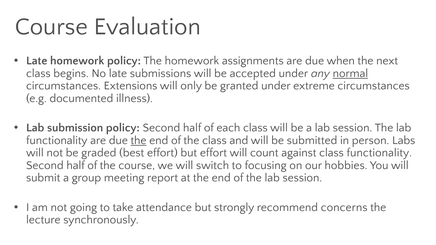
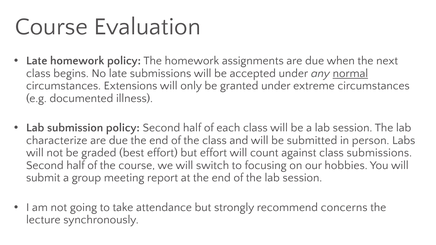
functionality at (57, 140): functionality -> characterize
the at (138, 140) underline: present -> none
class functionality: functionality -> submissions
